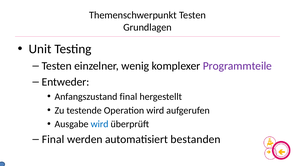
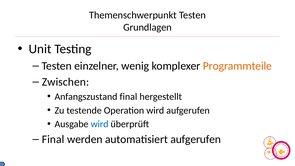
Programmteile colour: purple -> orange
Entweder: Entweder -> Zwischen
automatisiert bestanden: bestanden -> aufgerufen
